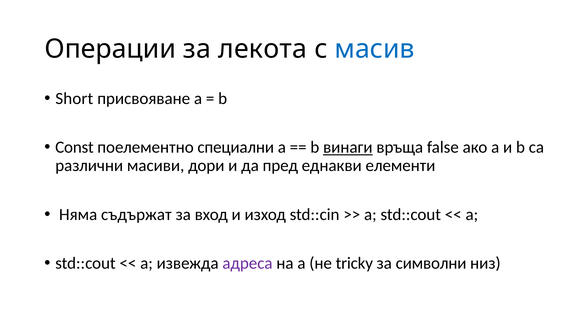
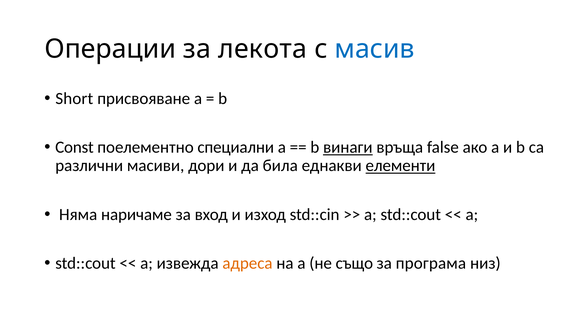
пред: пред -> била
елементи underline: none -> present
съдържат: съдържат -> наричаме
адреса colour: purple -> orange
tricky: tricky -> също
символни: символни -> програма
